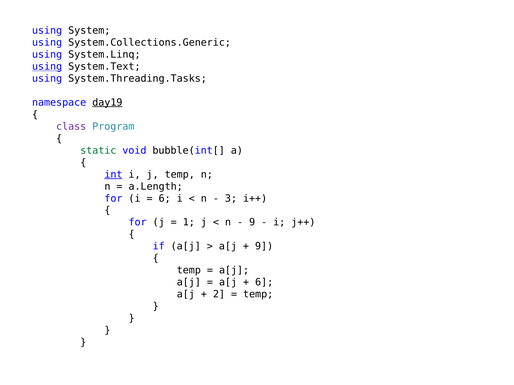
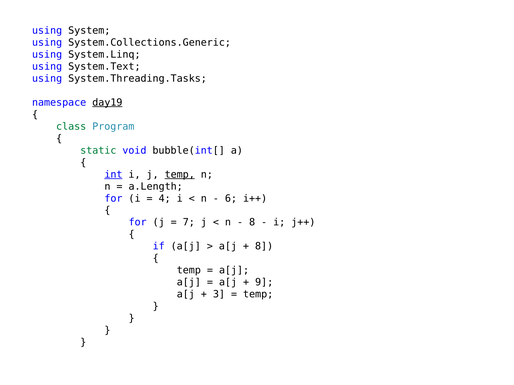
using at (47, 67) underline: present -> none
class colour: purple -> green
temp at (180, 175) underline: none -> present
6 at (165, 199): 6 -> 4
3: 3 -> 6
1: 1 -> 7
9 at (252, 223): 9 -> 8
9 at (264, 247): 9 -> 8
6 at (264, 283): 6 -> 9
2: 2 -> 3
